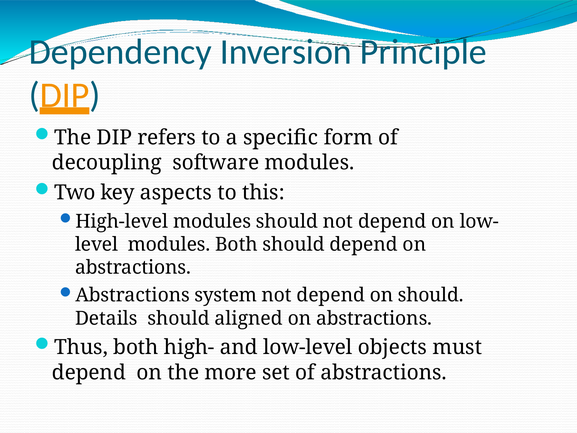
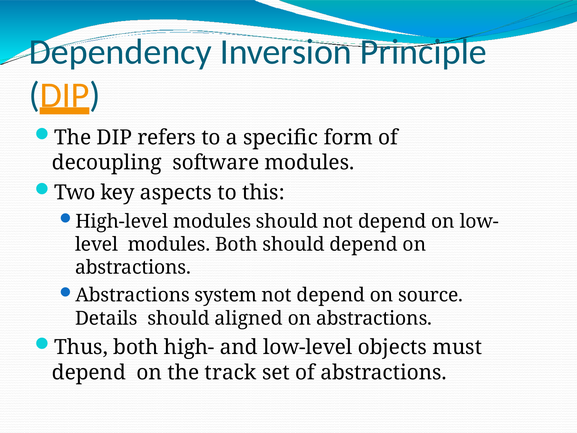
on should: should -> source
more: more -> track
